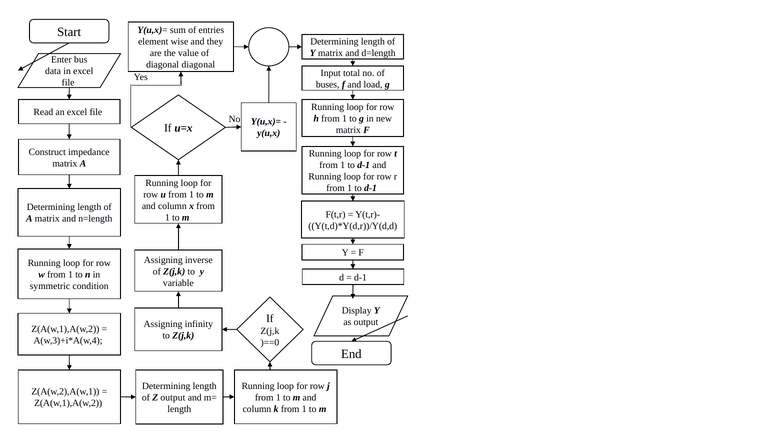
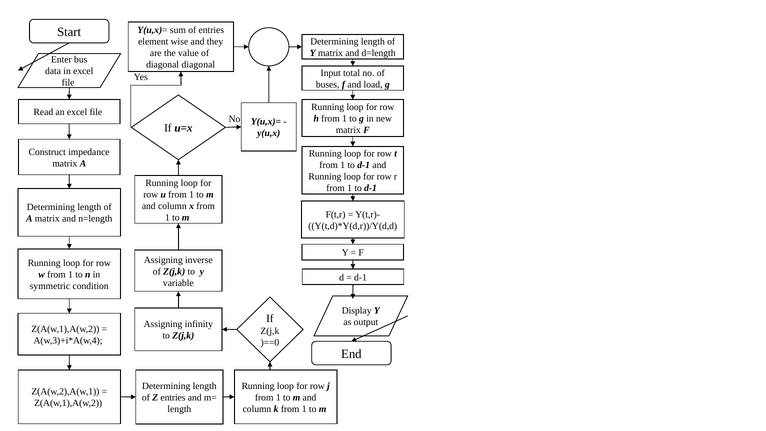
Z output: output -> entries
